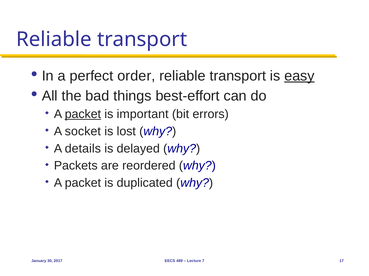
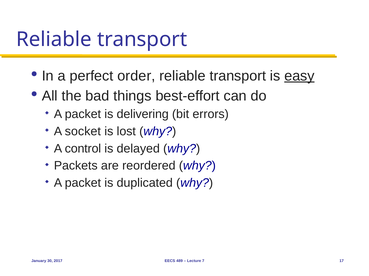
packet at (83, 114) underline: present -> none
important: important -> delivering
details: details -> control
